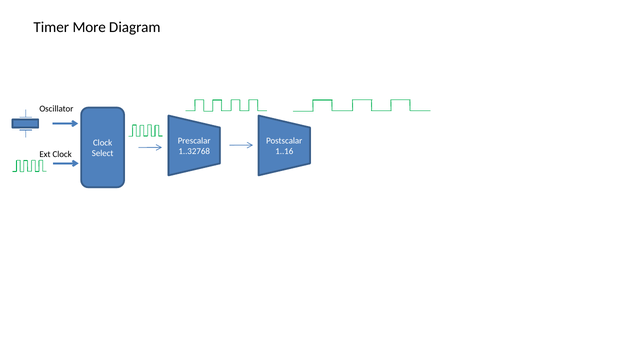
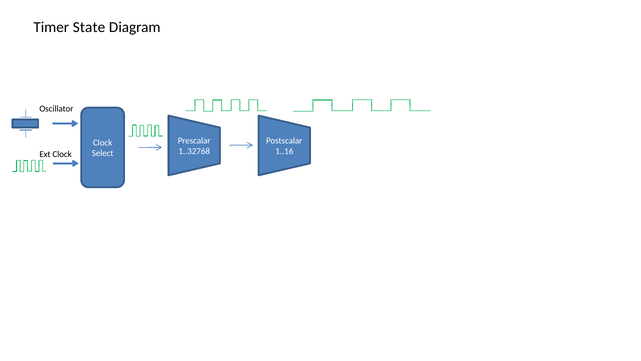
More: More -> State
